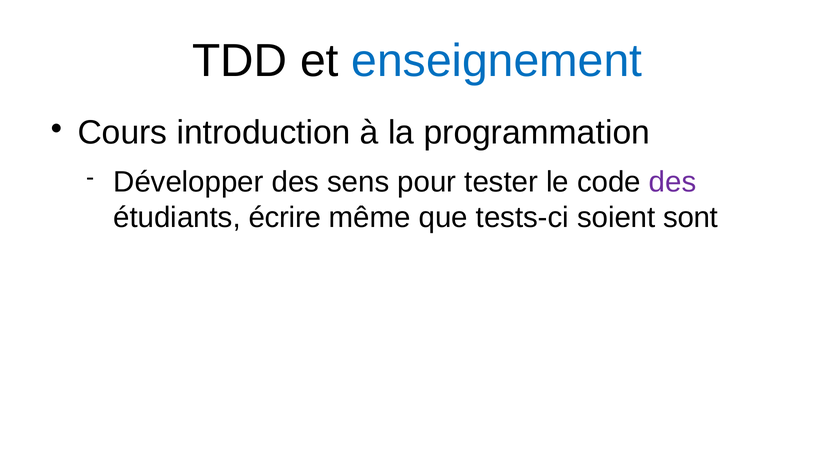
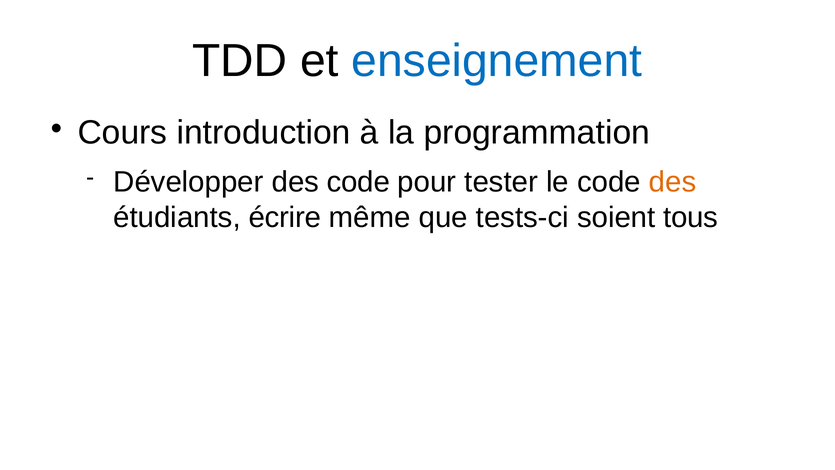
des sens: sens -> code
des at (673, 182) colour: purple -> orange
sont: sont -> tous
